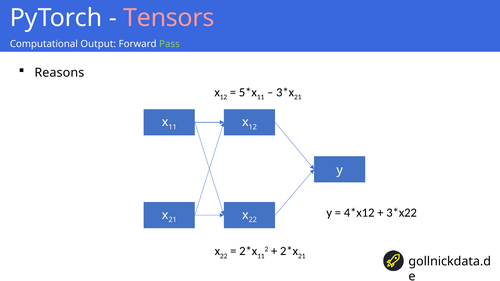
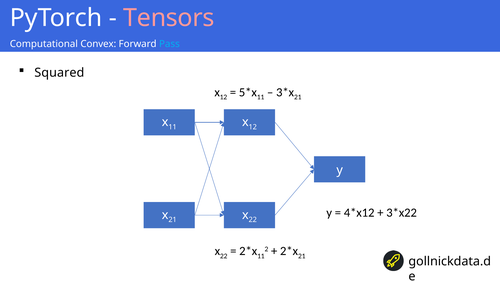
Output: Output -> Convex
Pass colour: light green -> light blue
Reasons: Reasons -> Squared
